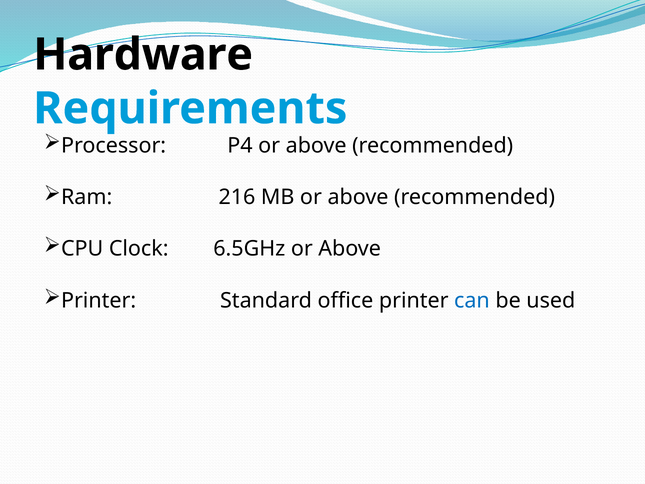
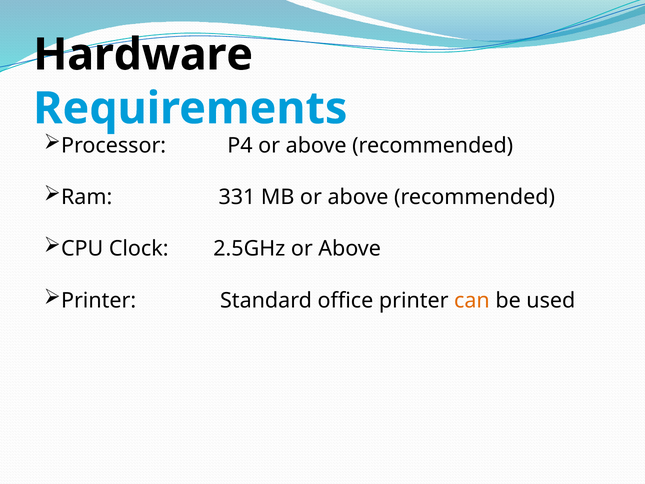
216: 216 -> 331
6.5GHz: 6.5GHz -> 2.5GHz
can colour: blue -> orange
